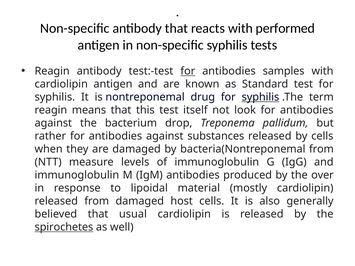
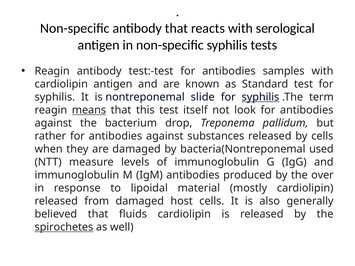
performed: performed -> serological
for at (188, 71) underline: present -> none
drug: drug -> slide
means underline: none -> present
bacteria(Nontreponemal from: from -> used
usual: usual -> fluids
